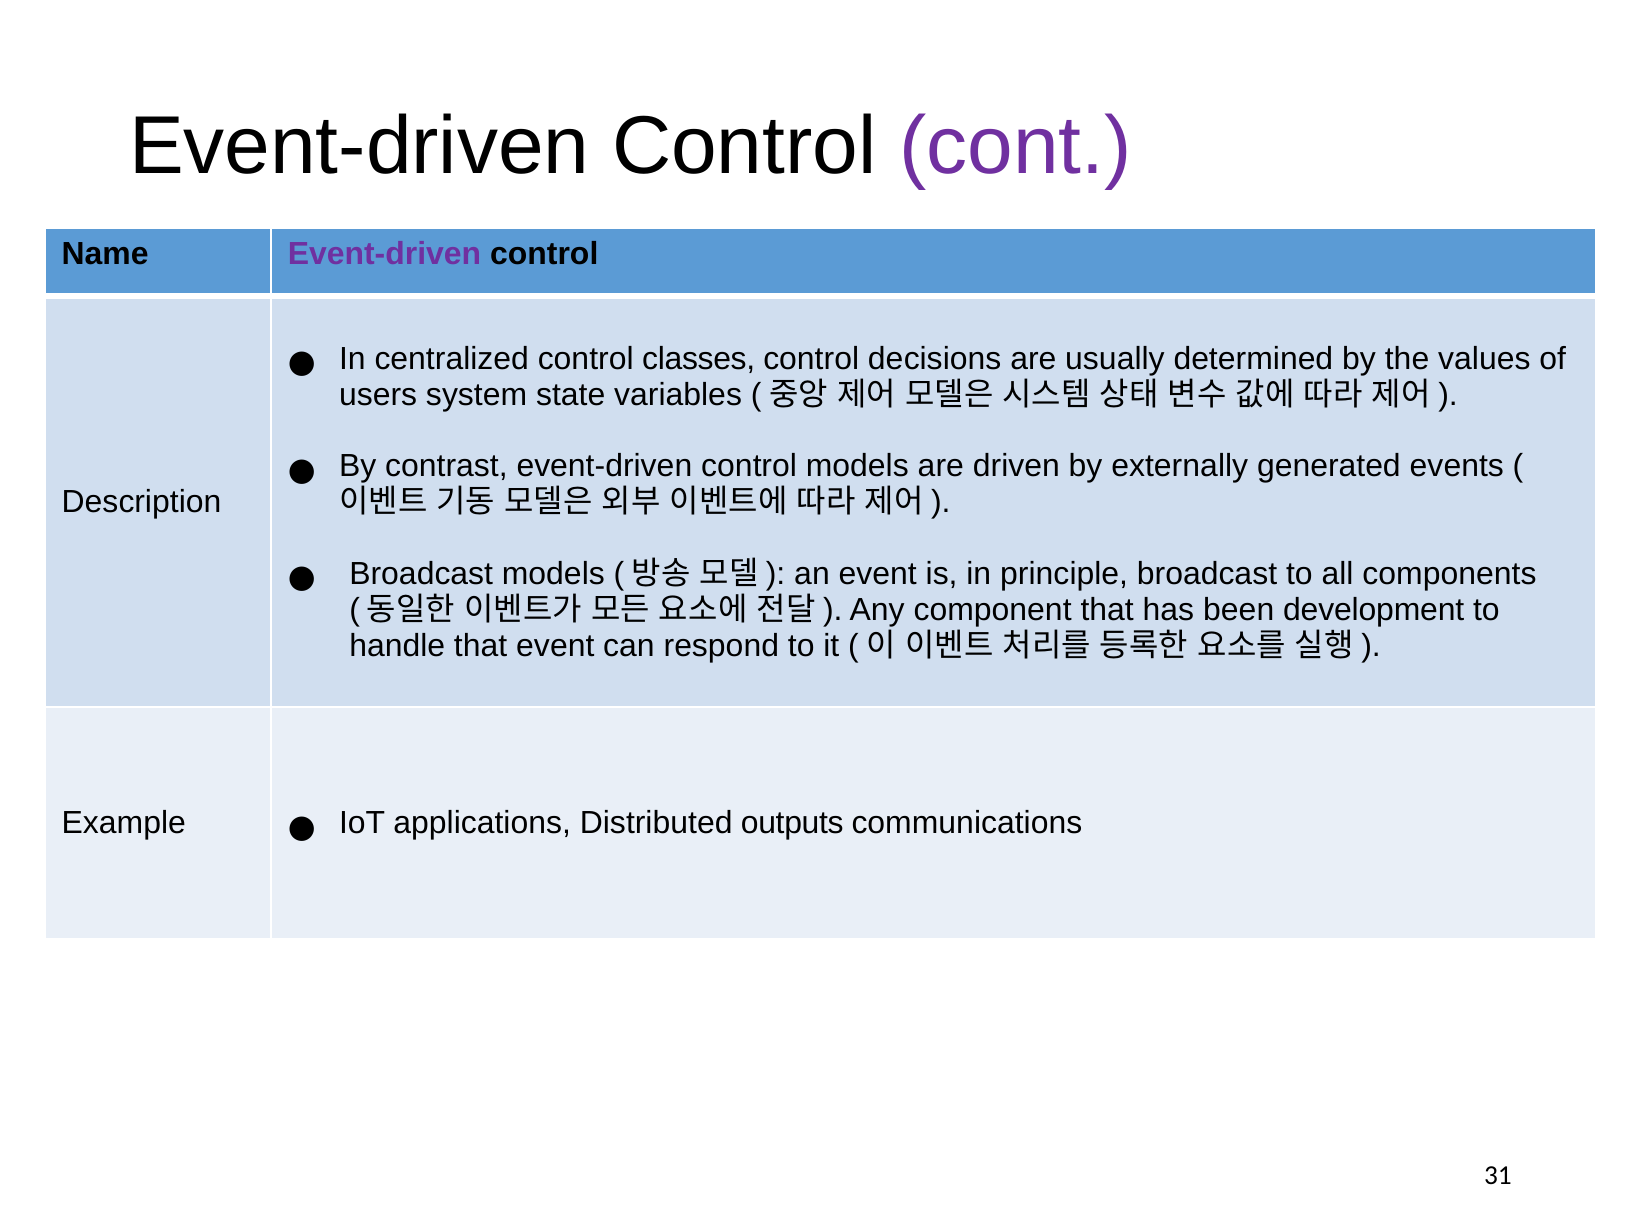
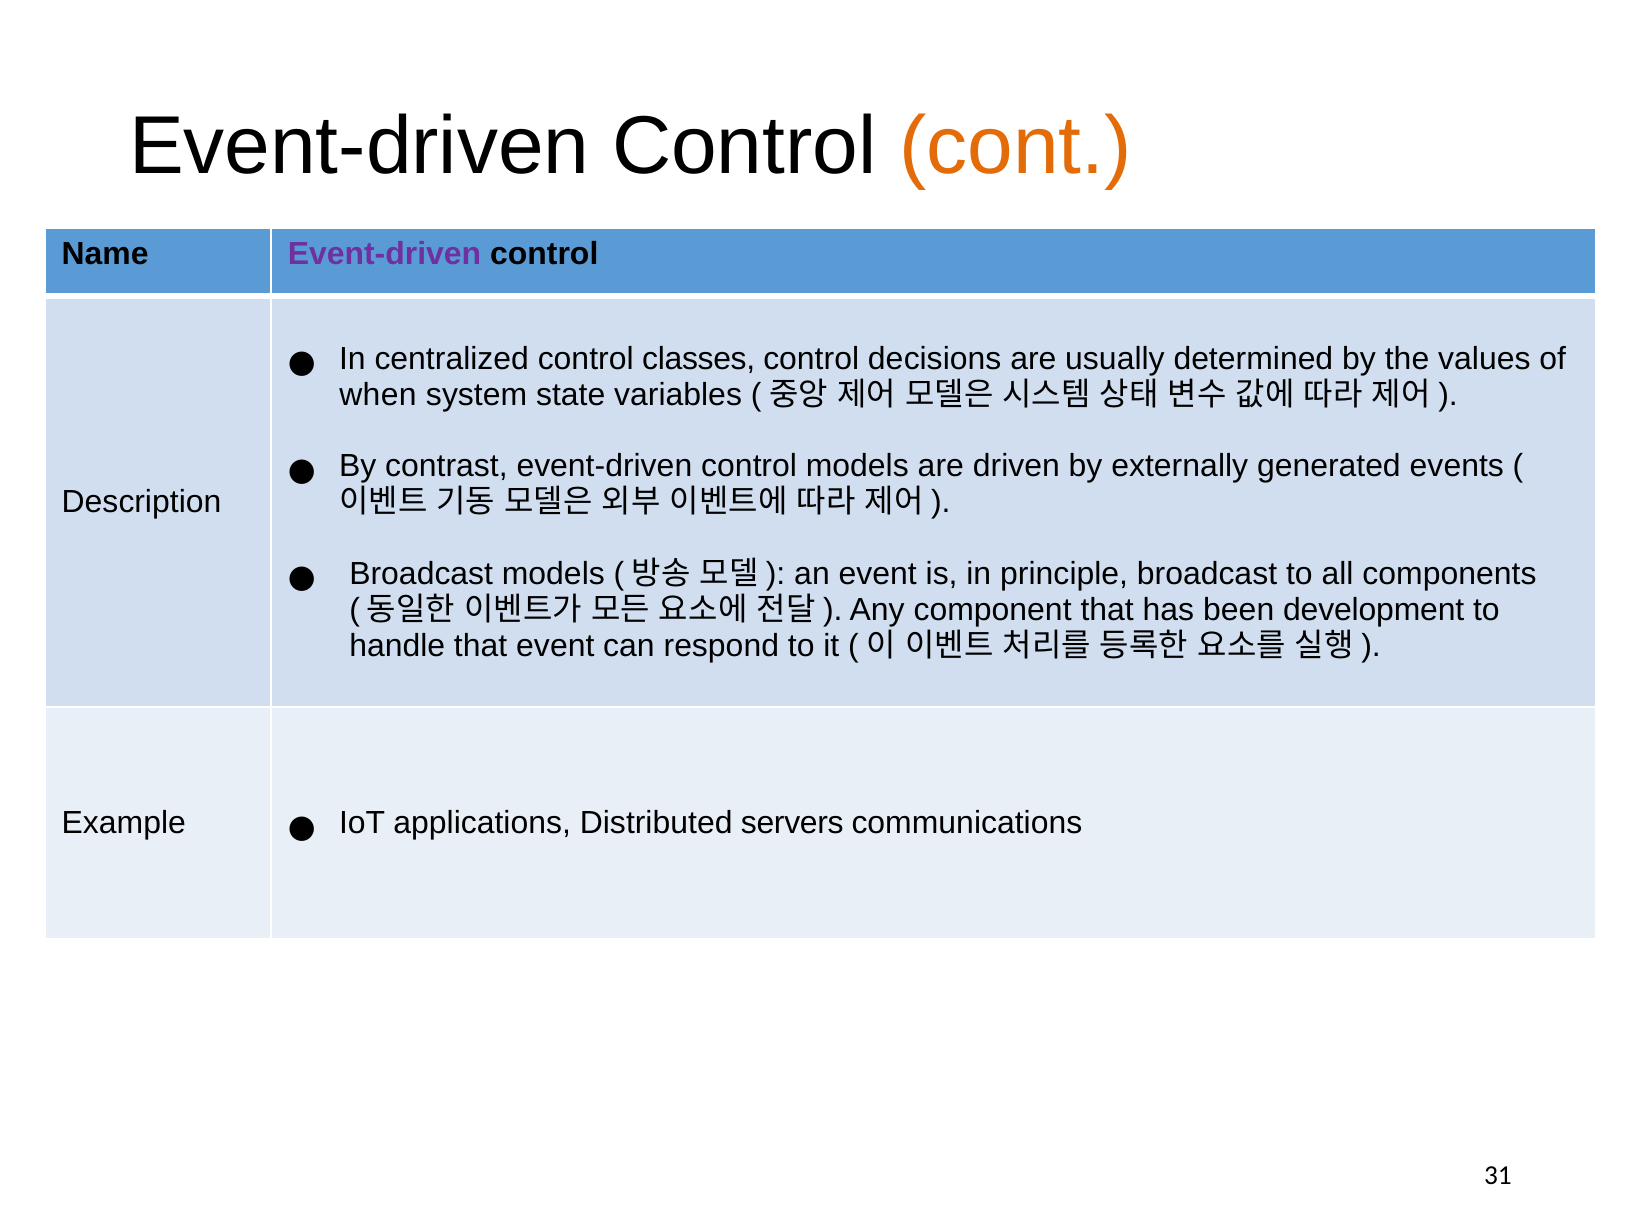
cont colour: purple -> orange
users: users -> when
outputs: outputs -> servers
